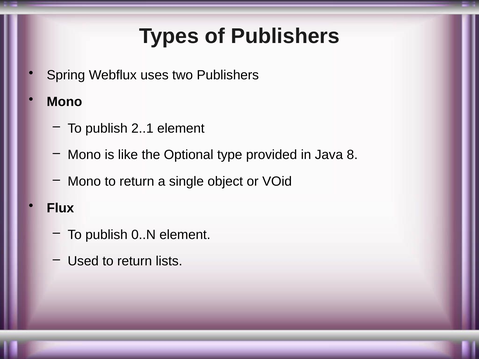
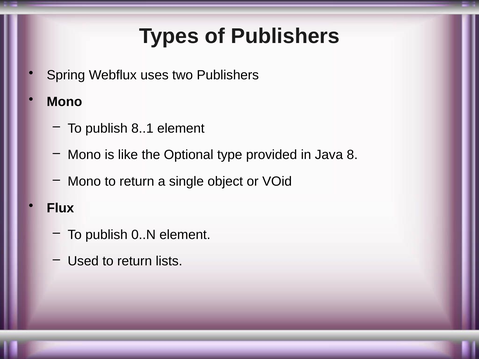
2..1: 2..1 -> 8..1
